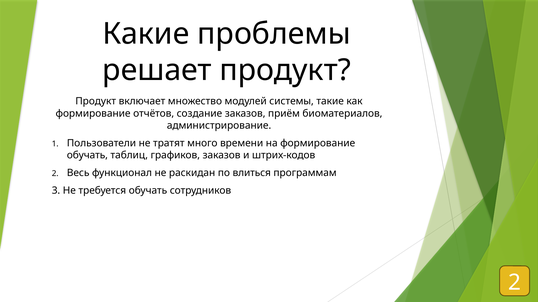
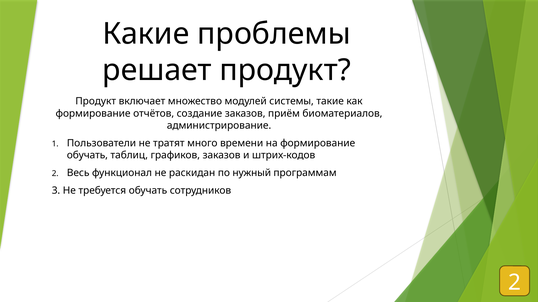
влиться: влиться -> нужный
